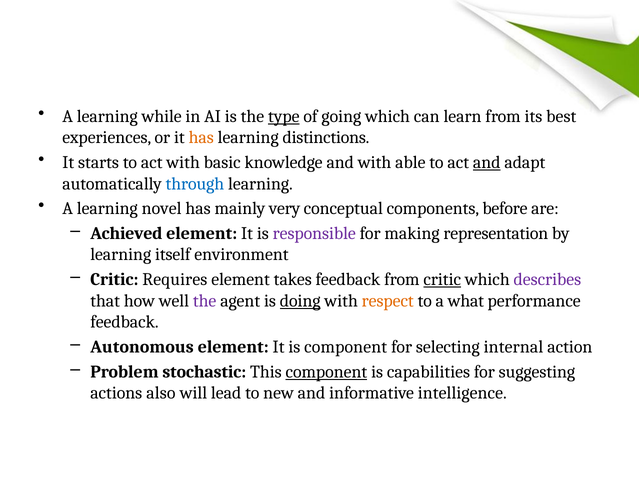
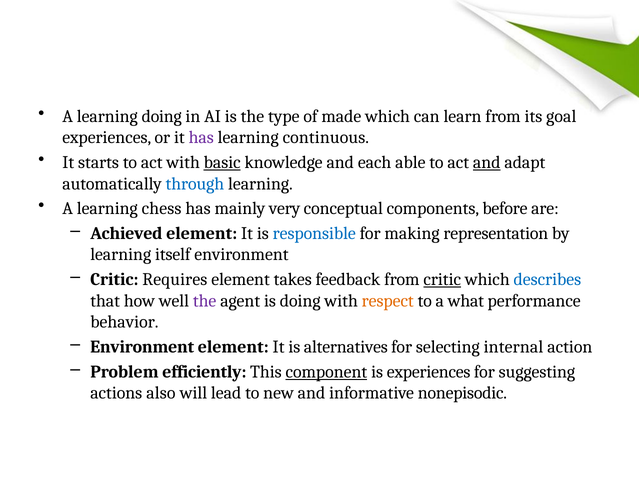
learning while: while -> doing
type underline: present -> none
going: going -> made
best: best -> goal
has at (201, 138) colour: orange -> purple
distinctions: distinctions -> continuous
basic underline: none -> present
and with: with -> each
novel: novel -> chess
responsible colour: purple -> blue
describes colour: purple -> blue
doing at (300, 301) underline: present -> none
feedback at (124, 322): feedback -> behavior
Autonomous at (142, 347): Autonomous -> Environment
is component: component -> alternatives
stochastic: stochastic -> efficiently
is capabilities: capabilities -> experiences
intelligence: intelligence -> nonepisodic
